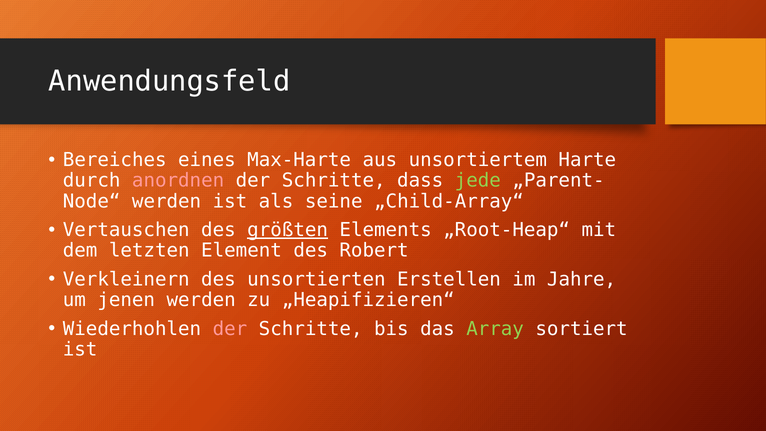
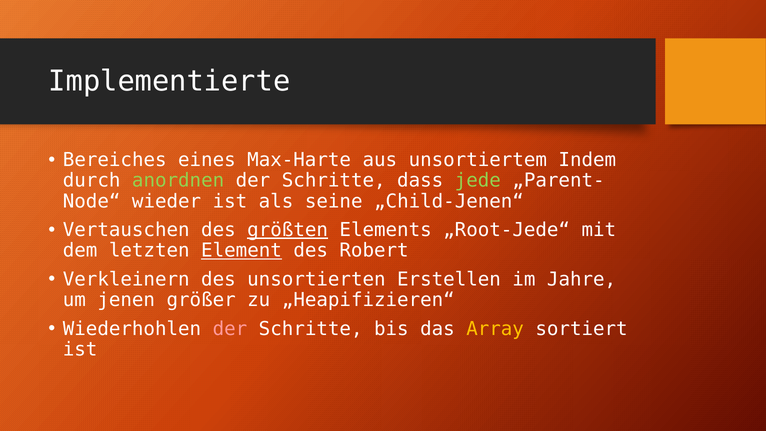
Anwendungsfeld: Anwendungsfeld -> Implementierte
Harte: Harte -> Indem
anordnen colour: pink -> light green
werden at (167, 201): werden -> wieder
„Child-Array“: „Child-Array“ -> „Child-Jenen“
„Root-Heap“: „Root-Heap“ -> „Root-Jede“
Element underline: none -> present
jenen werden: werden -> größer
Array colour: light green -> yellow
